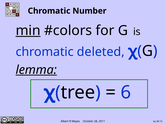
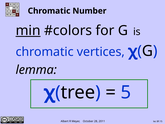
deleted: deleted -> vertices
lemma underline: present -> none
6: 6 -> 5
